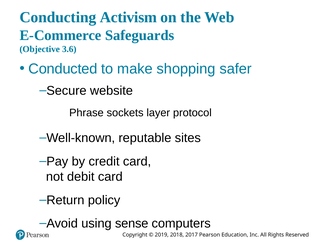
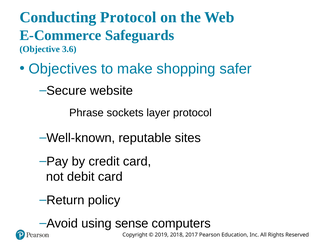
Conducting Activism: Activism -> Protocol
Conducted: Conducted -> Objectives
